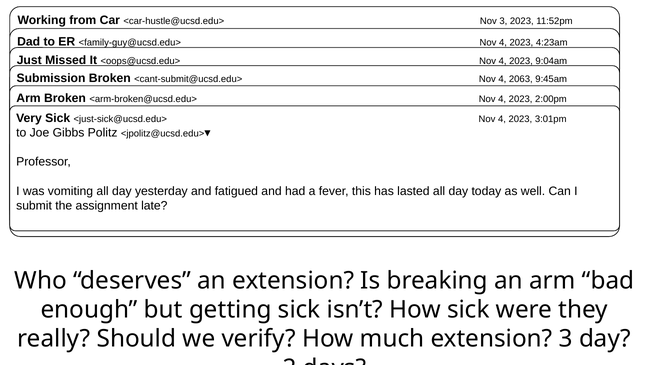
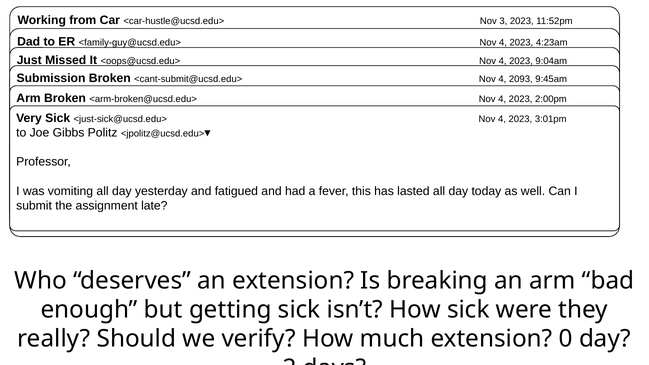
2063: 2063 -> 2093
extension 3: 3 -> 0
